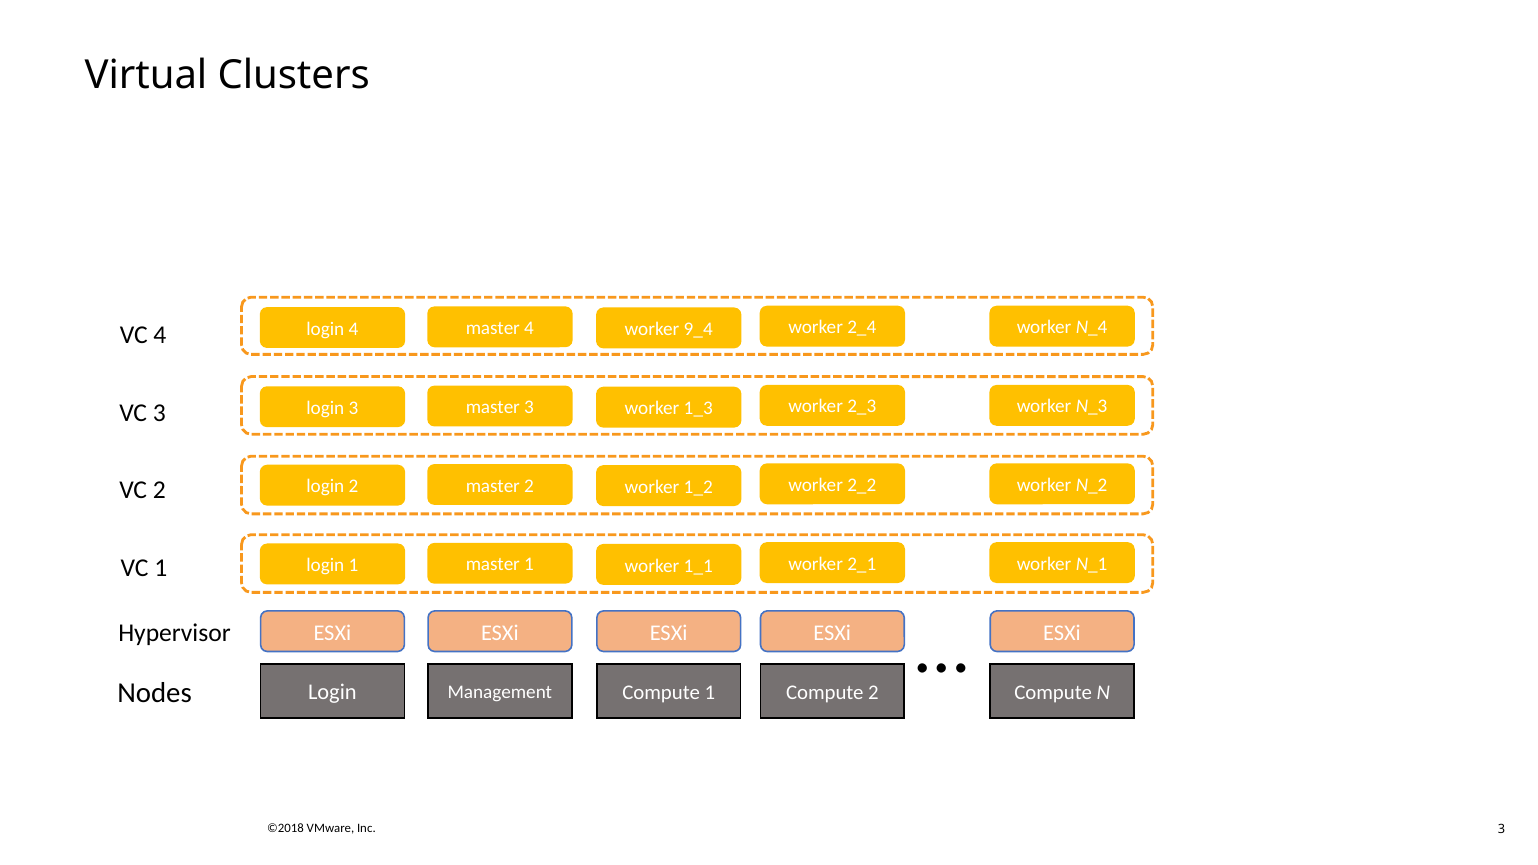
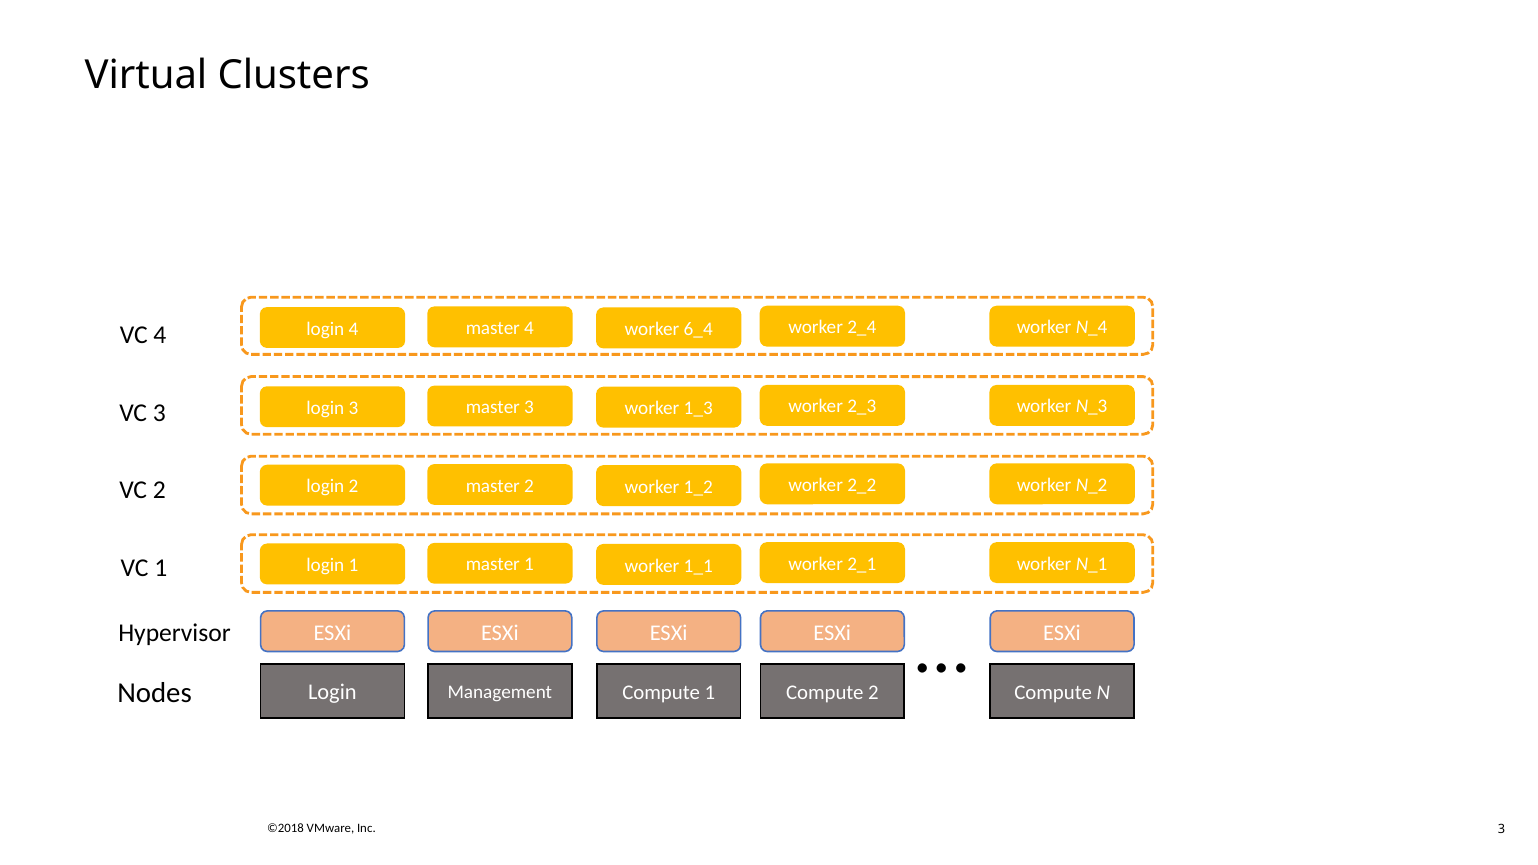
9_4: 9_4 -> 6_4
